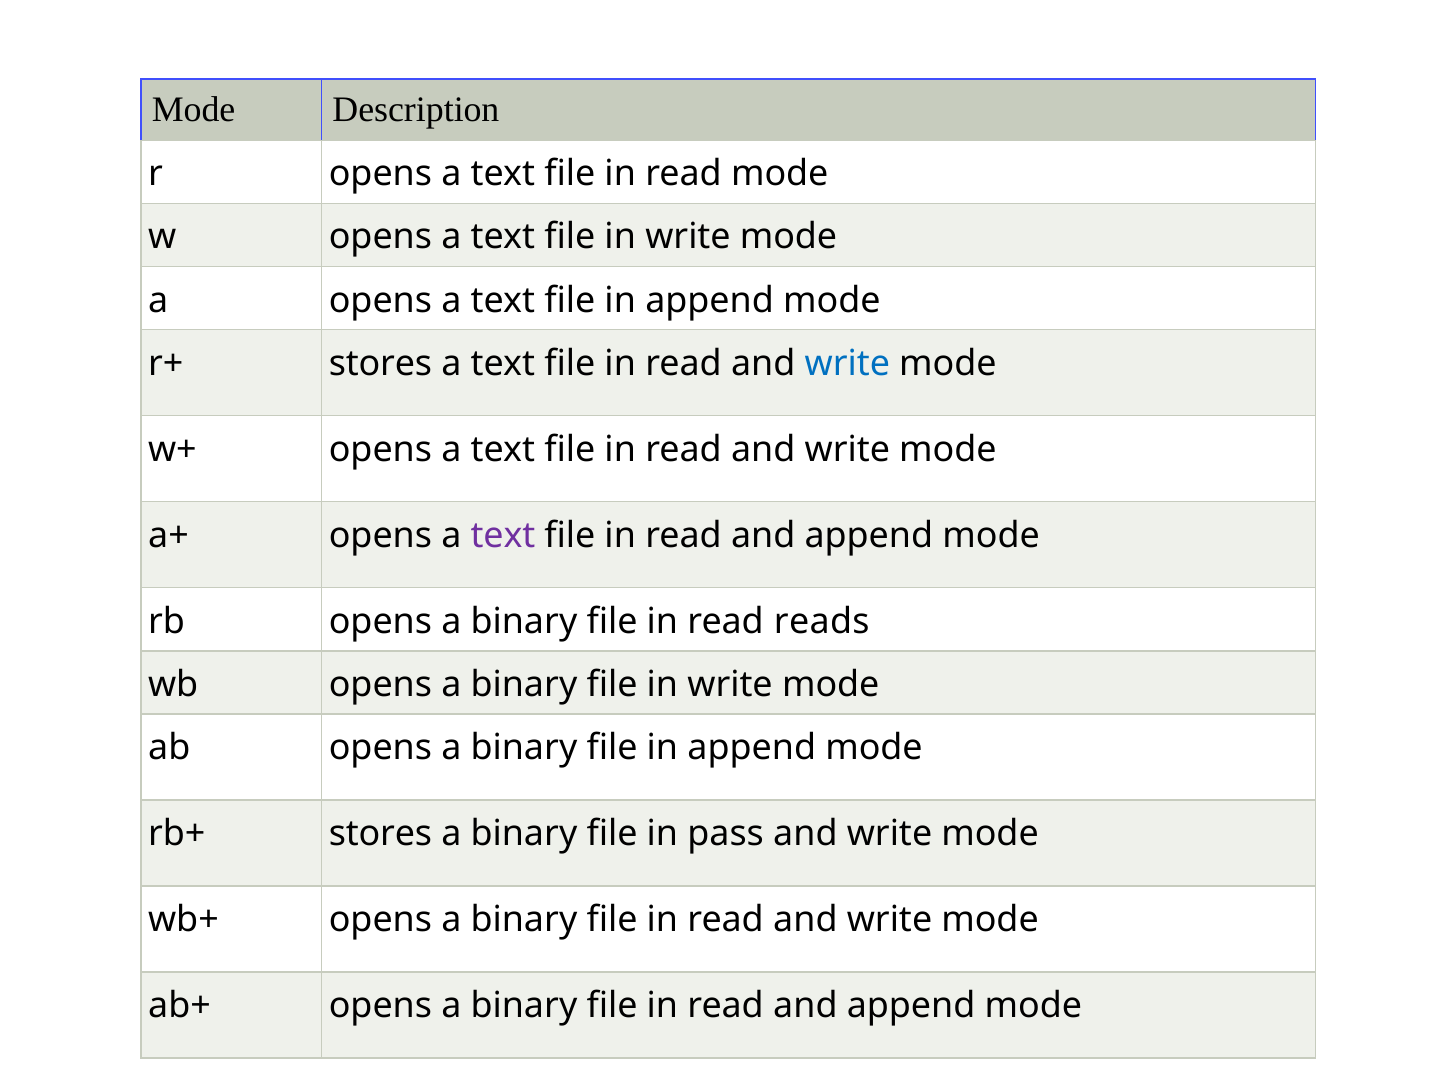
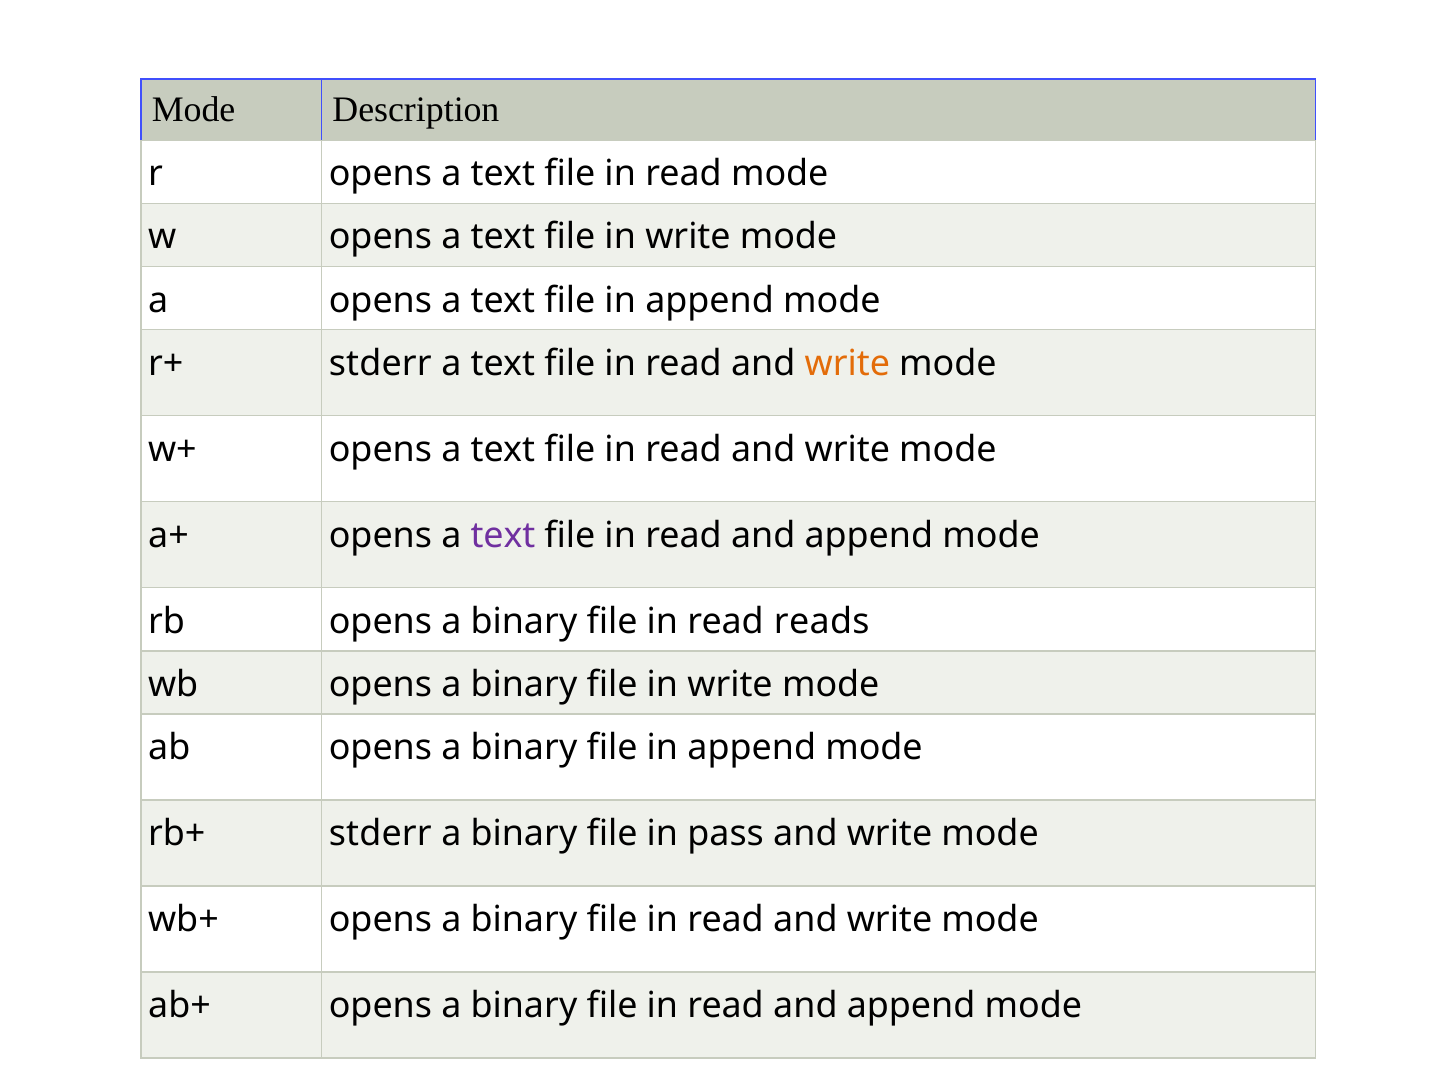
r+ stores: stores -> stderr
write at (847, 363) colour: blue -> orange
rb+ stores: stores -> stderr
